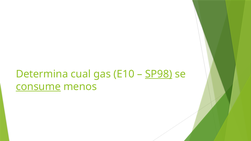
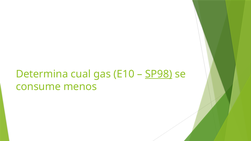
consume underline: present -> none
